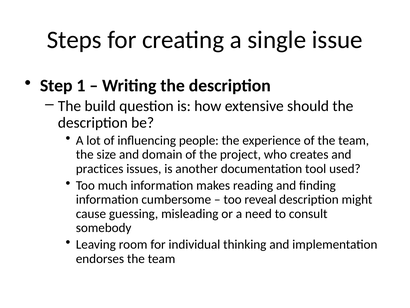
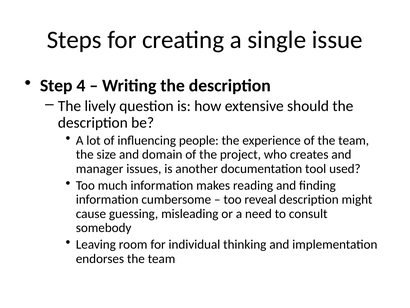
1: 1 -> 4
build: build -> lively
practices: practices -> manager
